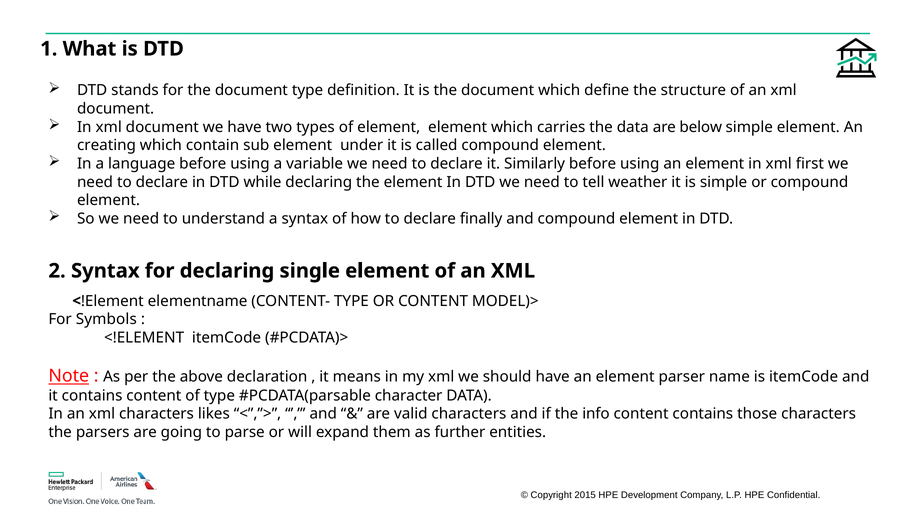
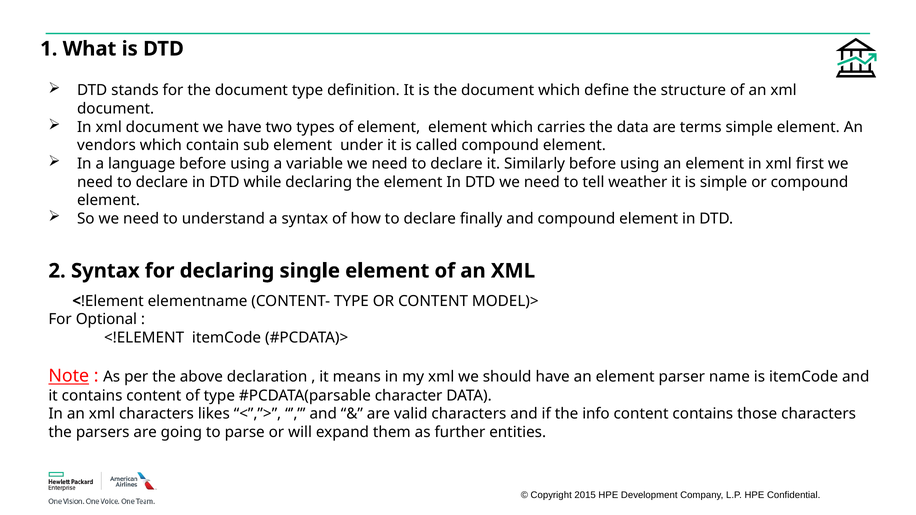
below: below -> terms
creating: creating -> vendors
Symbols: Symbols -> Optional
